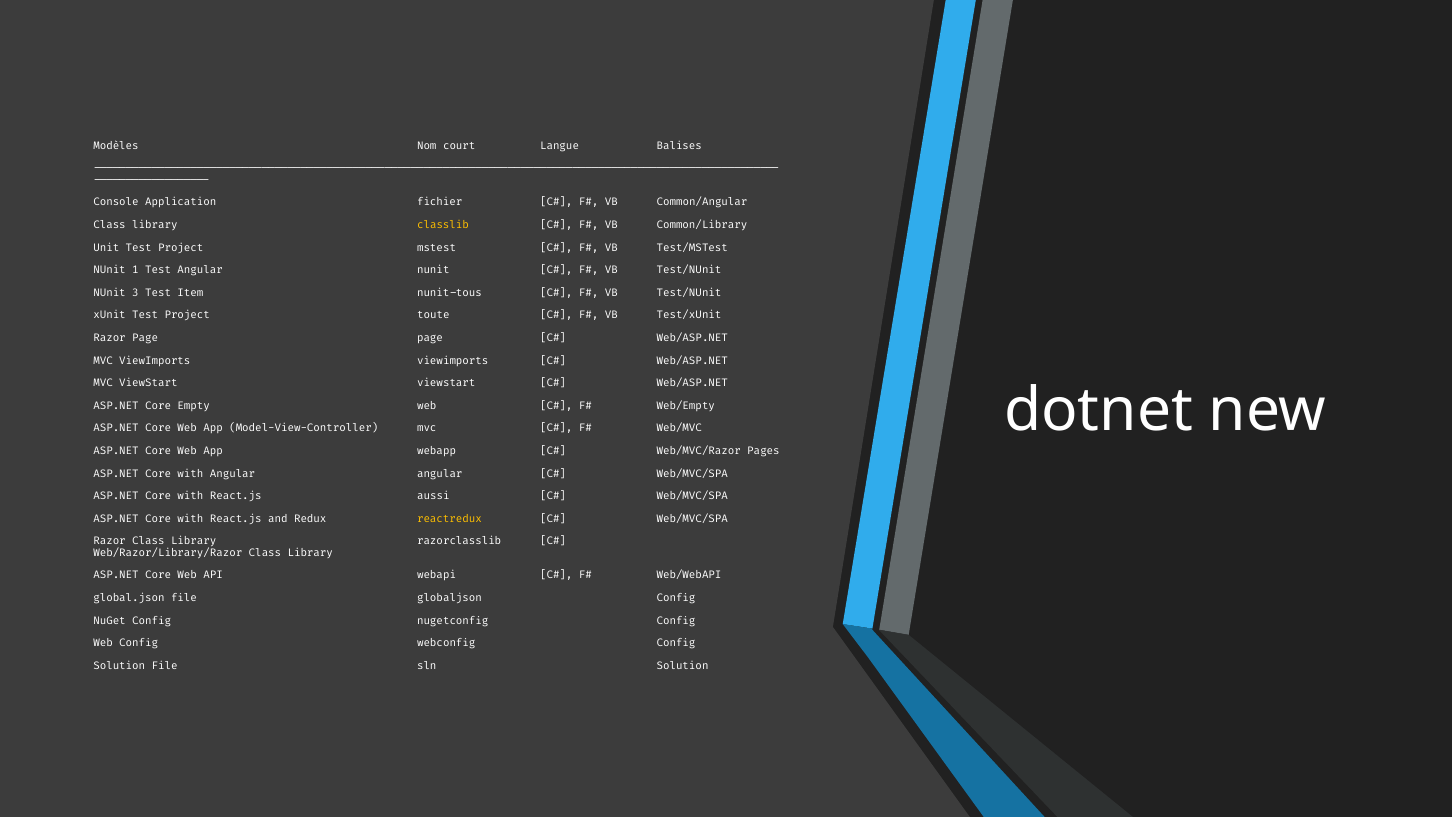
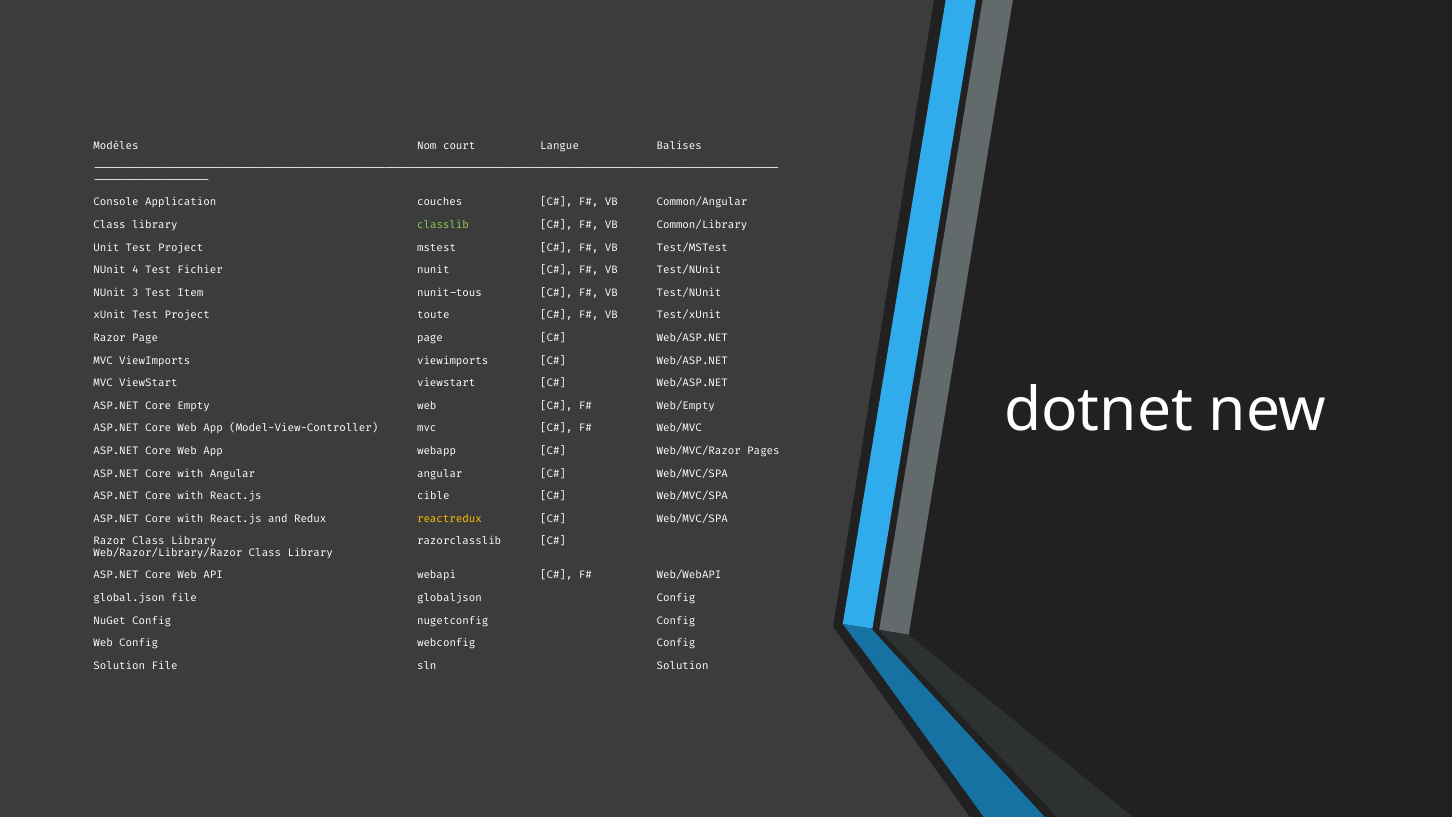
fichier: fichier -> couches
classlib colour: yellow -> light green
1: 1 -> 4
Test Angular: Angular -> Fichier
aussi: aussi -> cible
